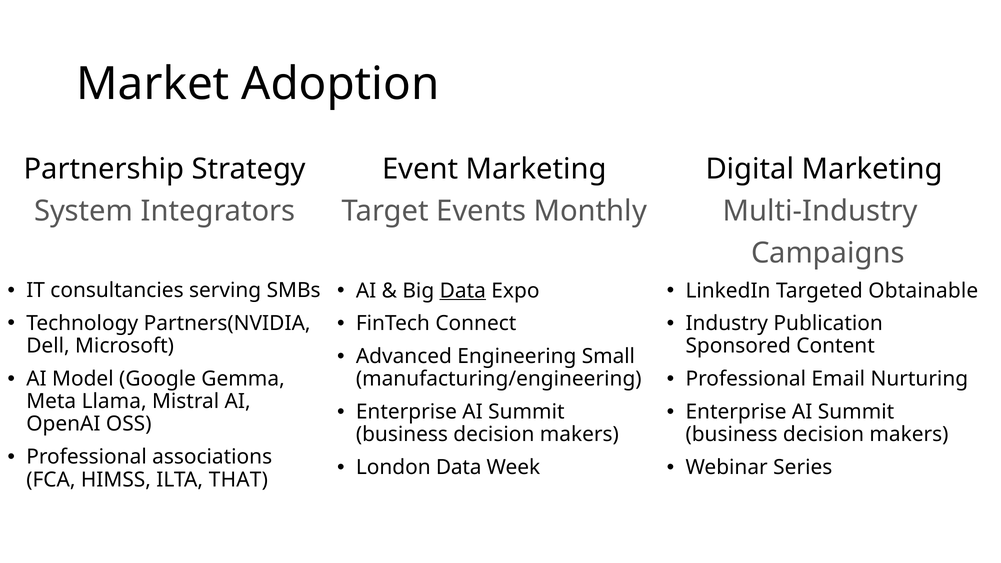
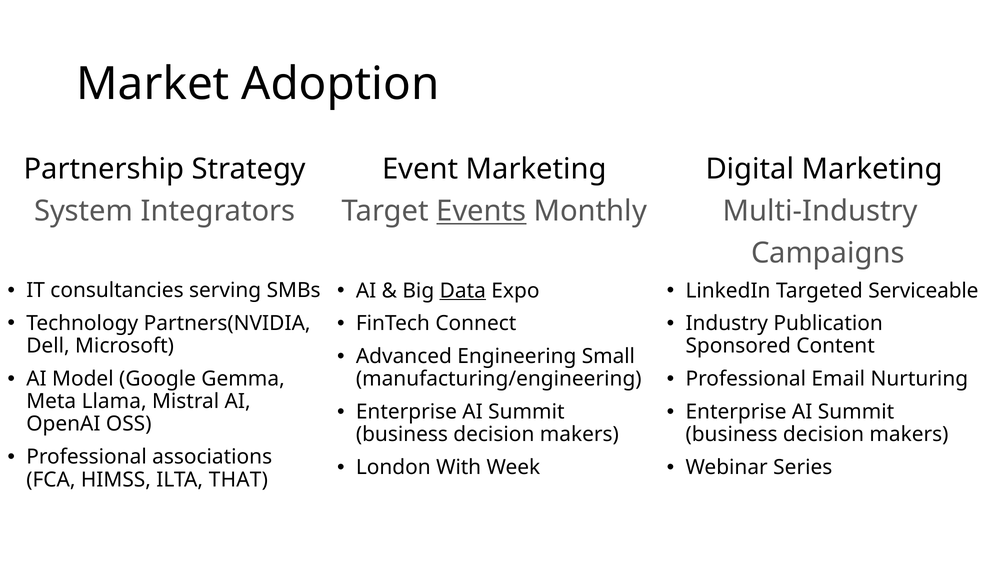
Events underline: none -> present
Obtainable: Obtainable -> Serviceable
London Data: Data -> With
